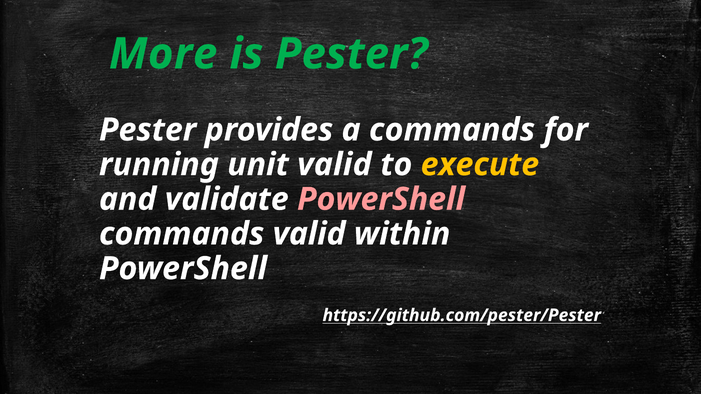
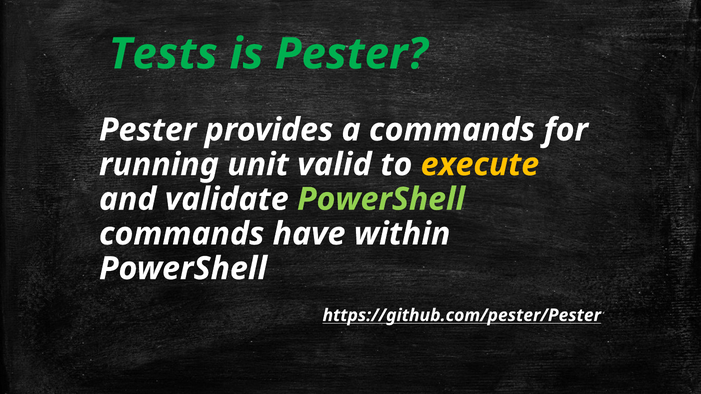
More: More -> Tests
PowerShell at (381, 199) colour: pink -> light green
commands valid: valid -> have
